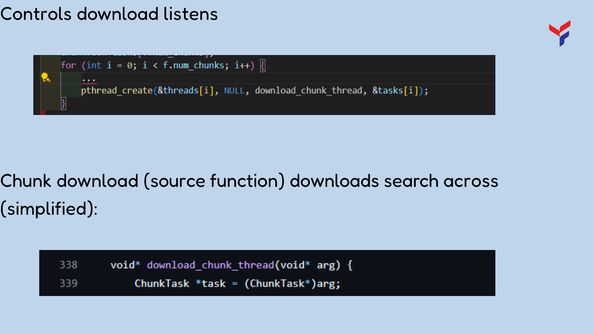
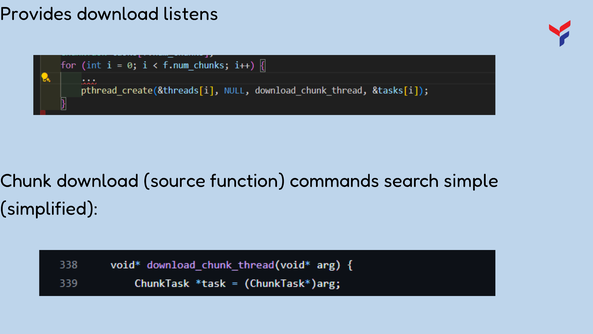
Controls: Controls -> Provides
downloads: downloads -> commands
across: across -> simple
